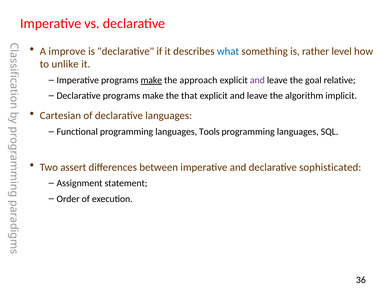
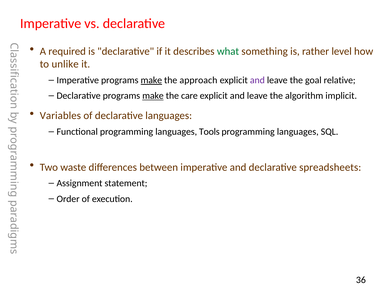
improve: improve -> required
what colour: blue -> green
make at (153, 96) underline: none -> present
that: that -> care
Cartesian: Cartesian -> Variables
assert: assert -> waste
sophisticated: sophisticated -> spreadsheets
